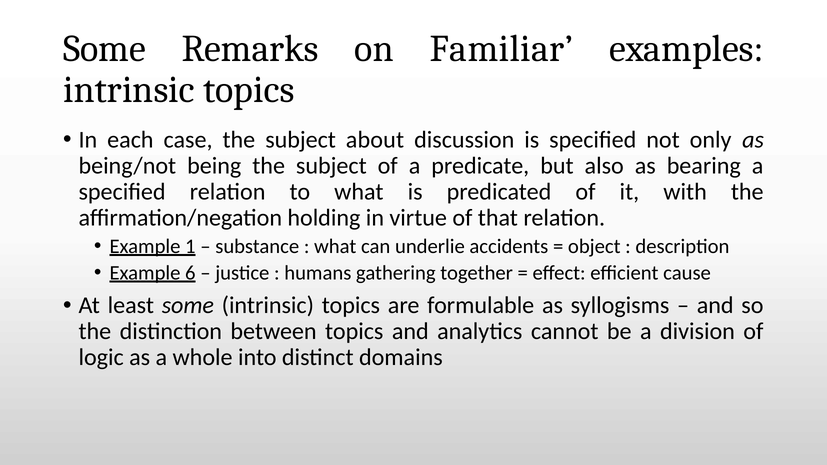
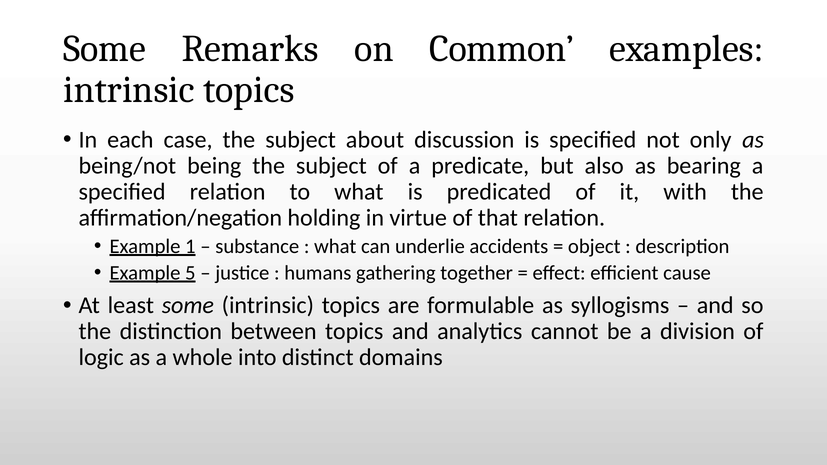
Familiar: Familiar -> Common
6: 6 -> 5
